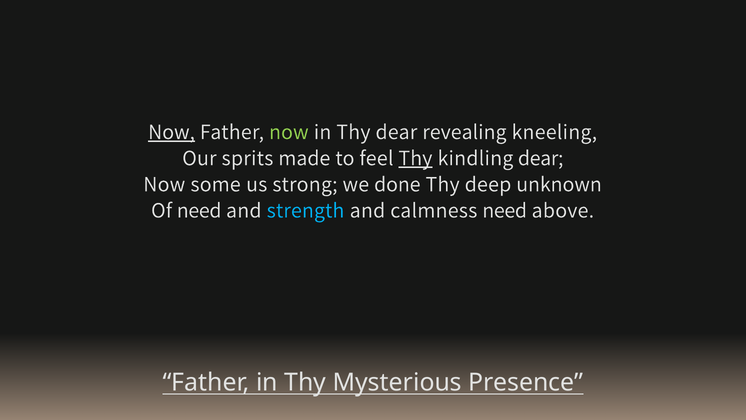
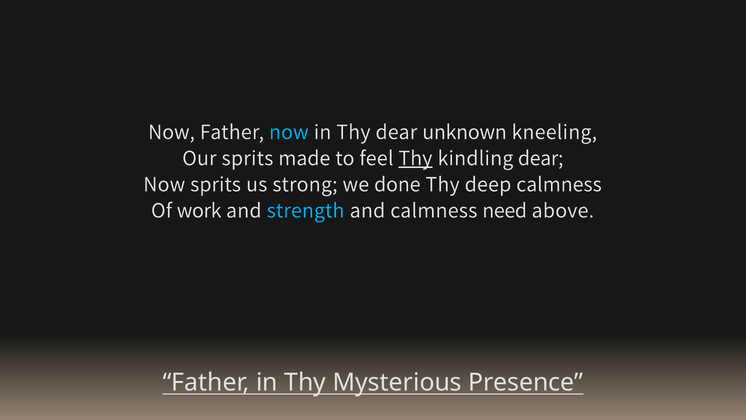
Now at (172, 132) underline: present -> none
now at (289, 132) colour: light green -> light blue
revealing: revealing -> unknown
Now some: some -> sprits
deep unknown: unknown -> calmness
Of need: need -> work
